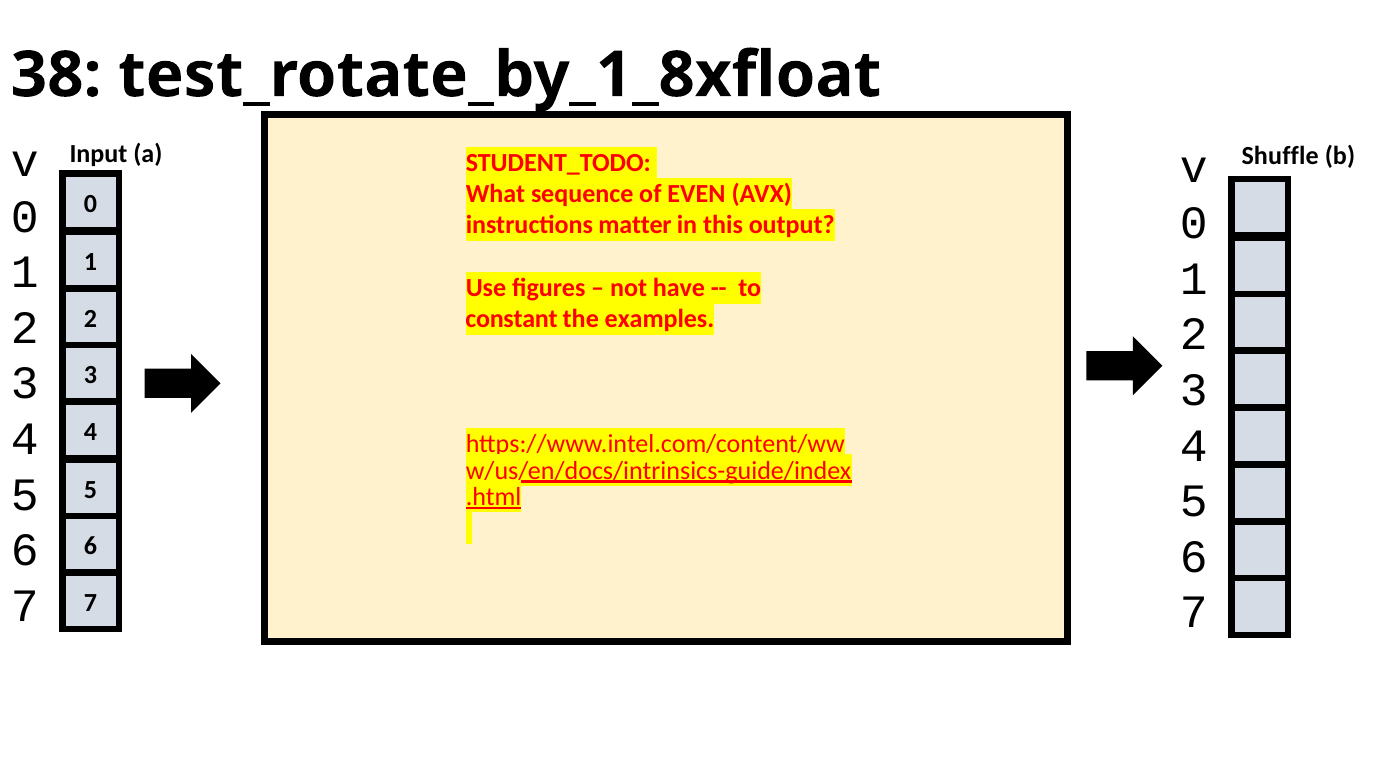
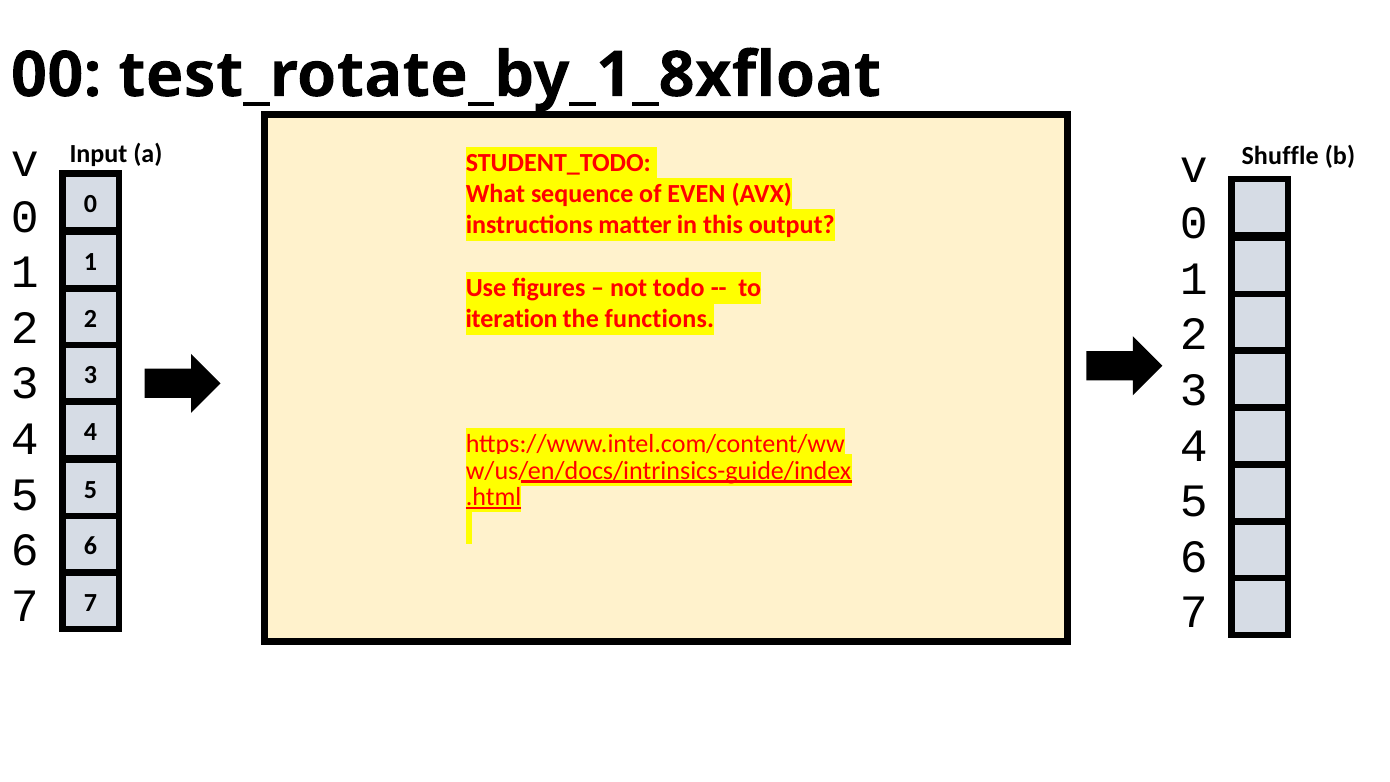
38: 38 -> 00
have: have -> todo
constant: constant -> iteration
examples: examples -> functions
